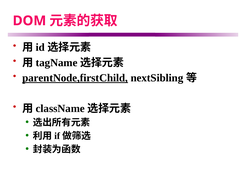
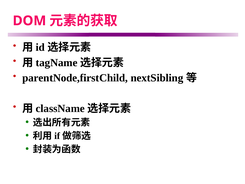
parentNode,firstChild underline: present -> none
